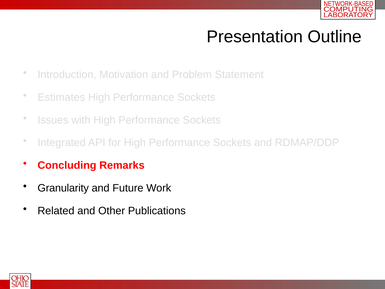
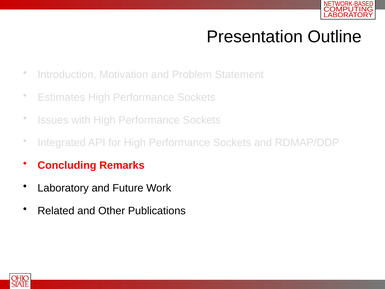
Granularity: Granularity -> Laboratory
